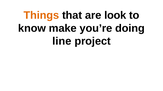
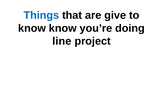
Things colour: orange -> blue
look: look -> give
know make: make -> know
